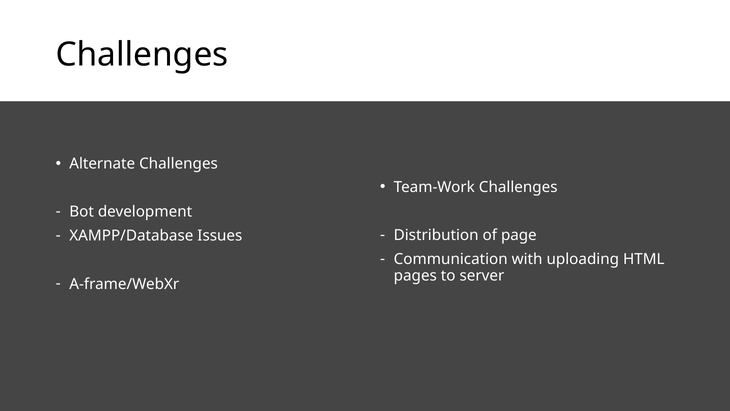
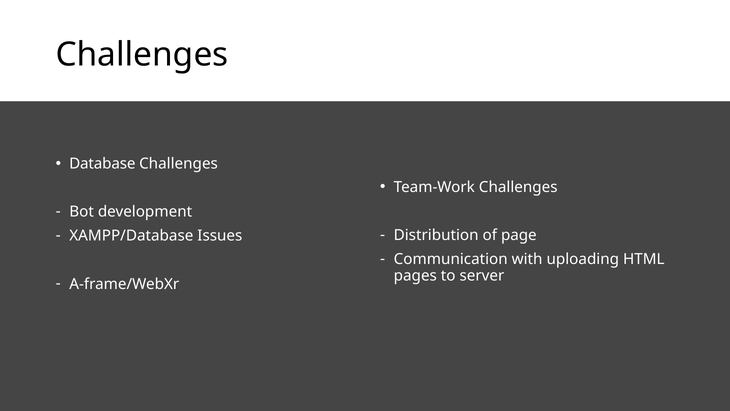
Alternate: Alternate -> Database
